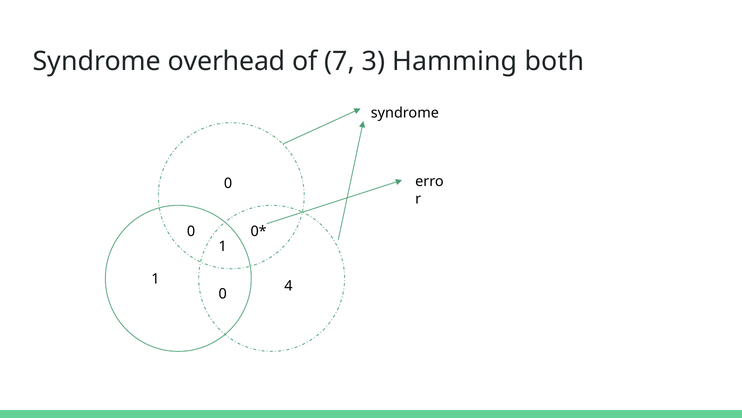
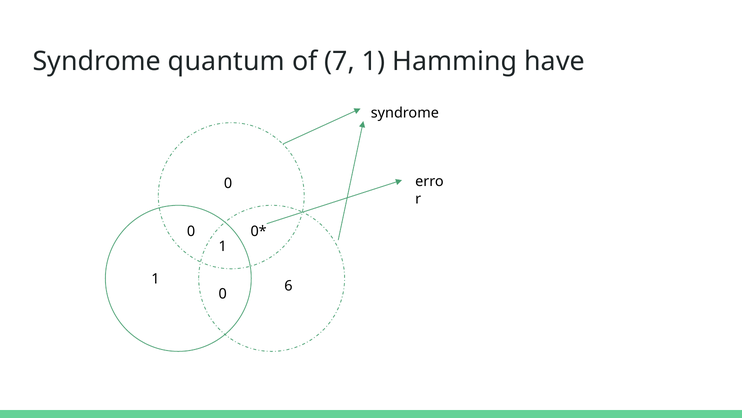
overhead: overhead -> quantum
7 3: 3 -> 1
both: both -> have
4: 4 -> 6
